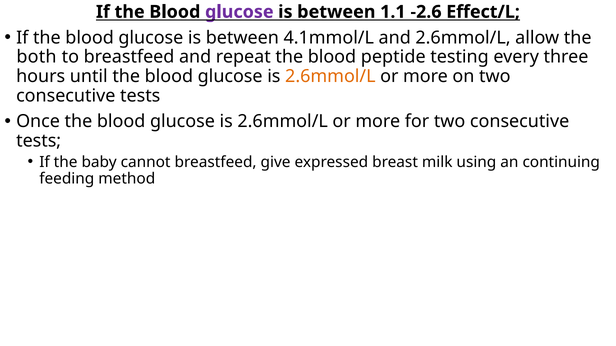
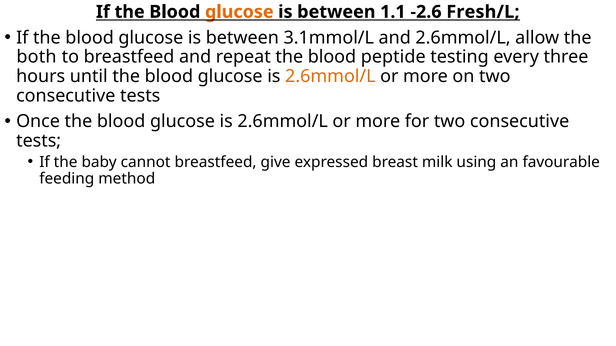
glucose at (239, 12) colour: purple -> orange
Effect/L: Effect/L -> Fresh/L
4.1mmol/L: 4.1mmol/L -> 3.1mmol/L
continuing: continuing -> favourable
